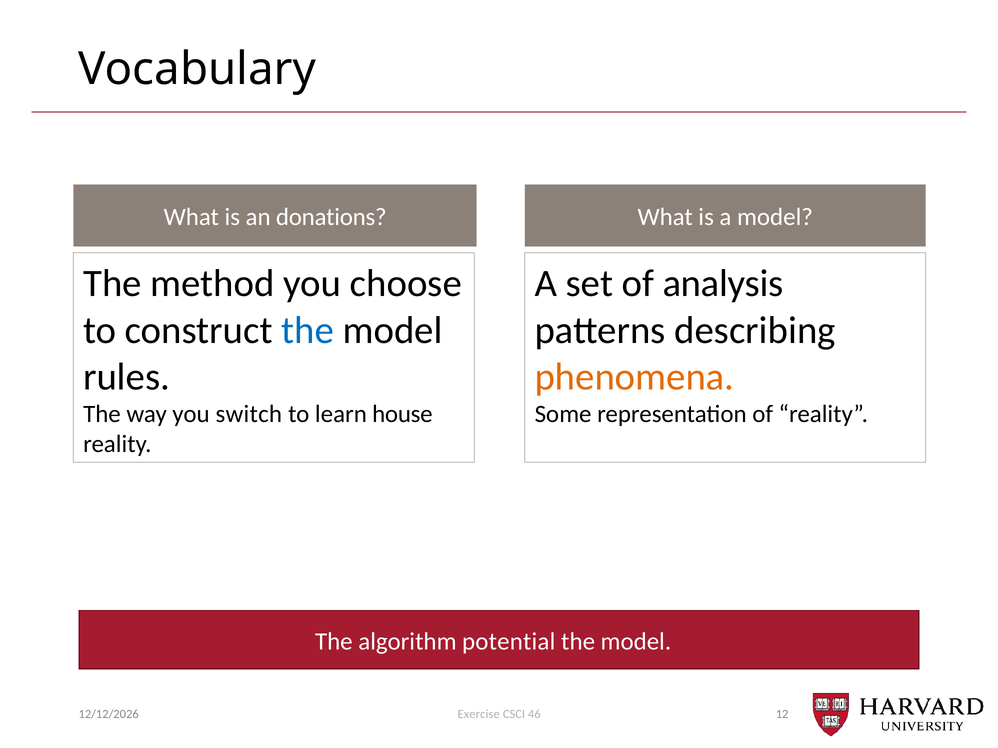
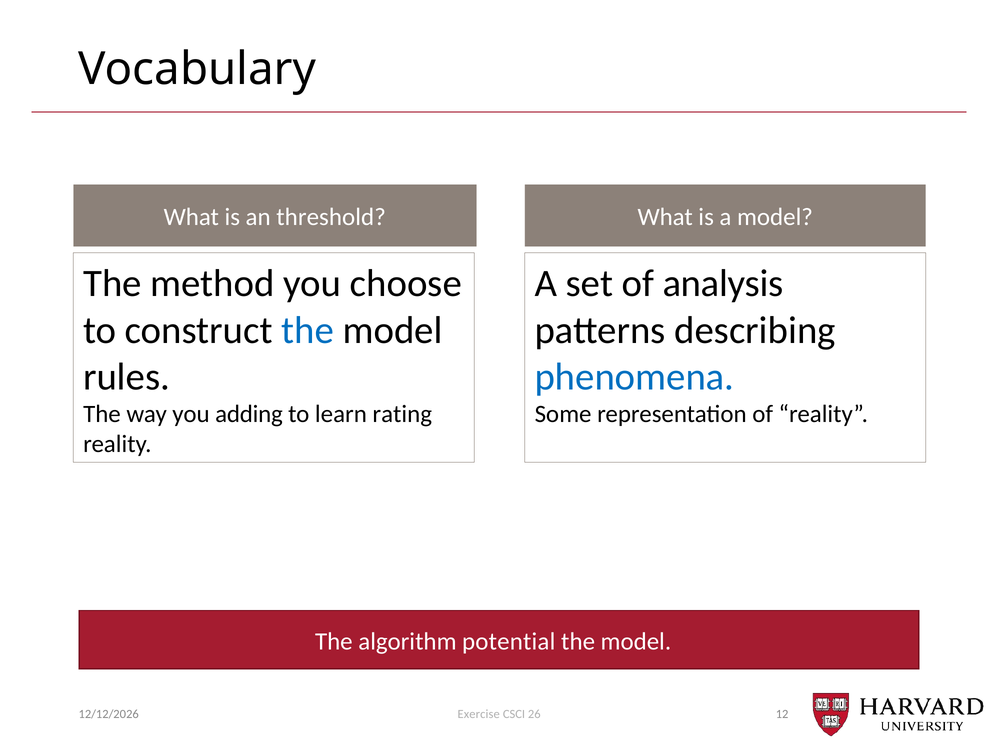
donations: donations -> threshold
phenomena colour: orange -> blue
switch: switch -> adding
house: house -> rating
46: 46 -> 26
